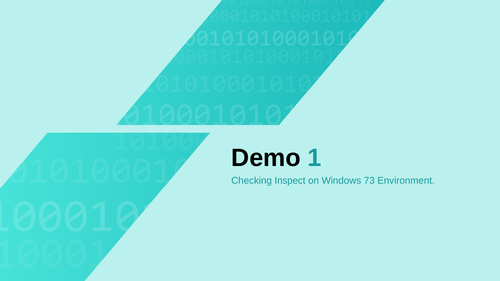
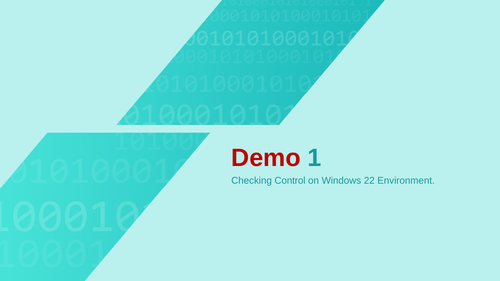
Demo colour: black -> red
Inspect: Inspect -> Control
73: 73 -> 22
